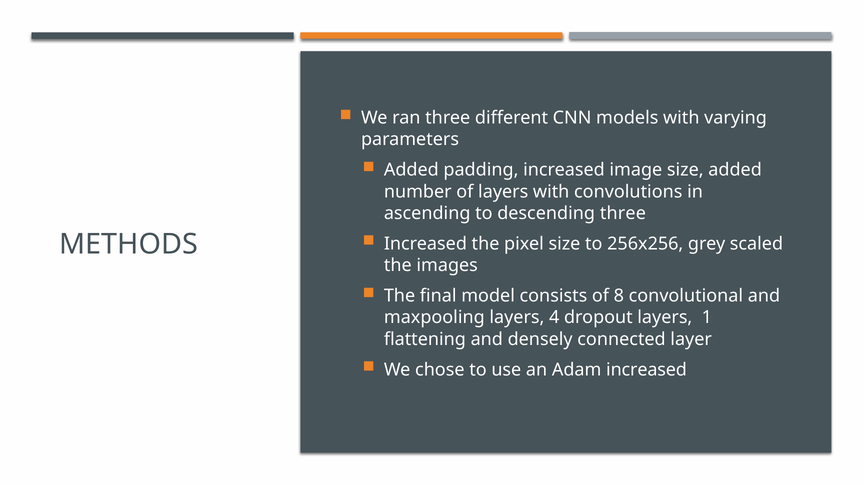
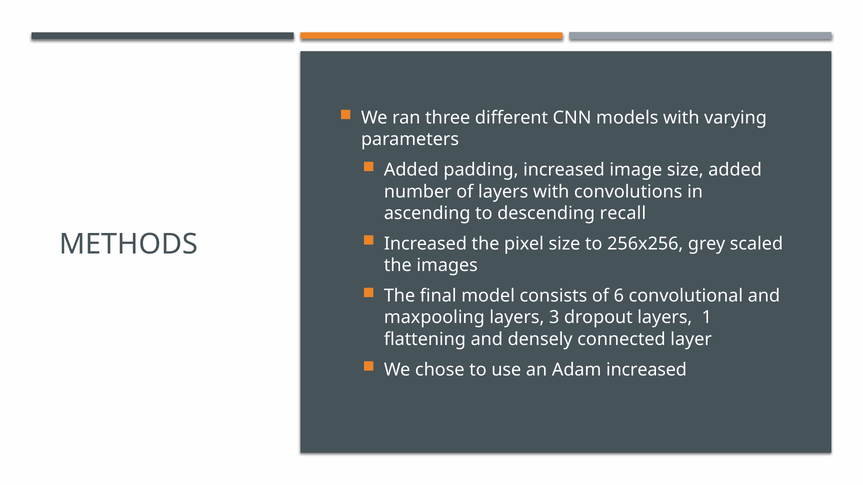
descending three: three -> recall
8: 8 -> 6
4: 4 -> 3
